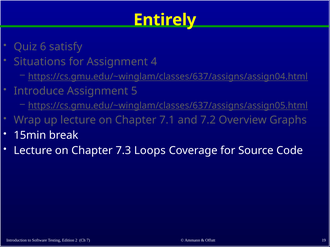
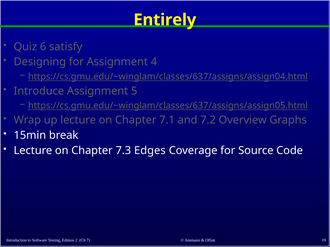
Situations: Situations -> Designing
Loops: Loops -> Edges
